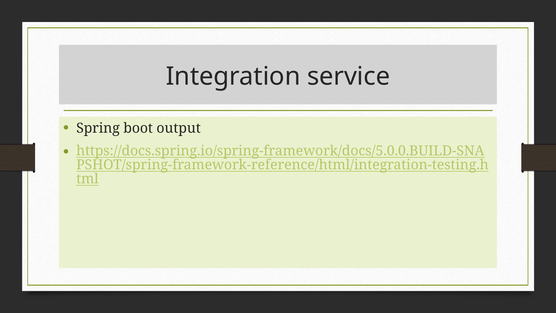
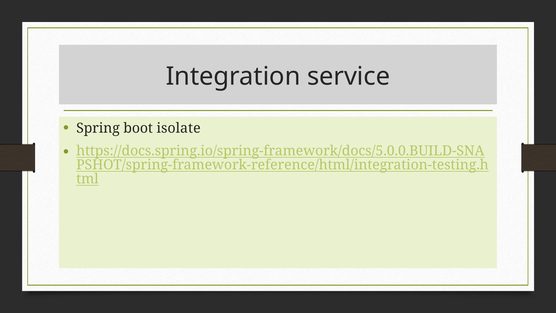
output: output -> isolate
